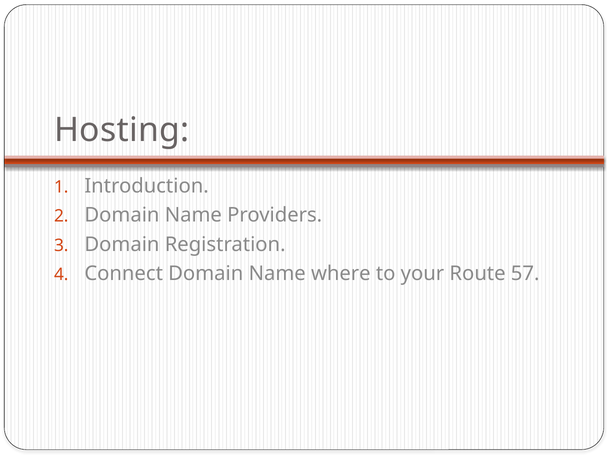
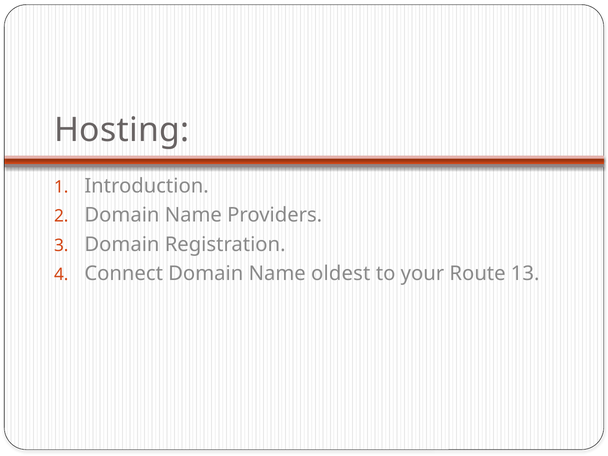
where: where -> oldest
57: 57 -> 13
